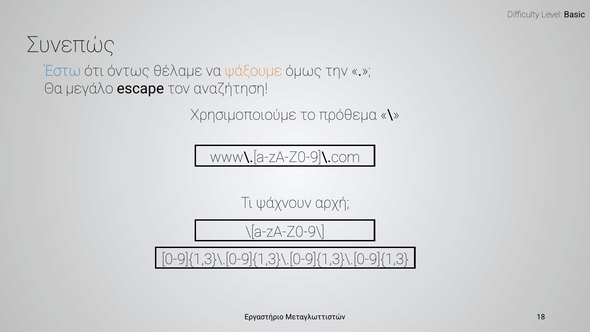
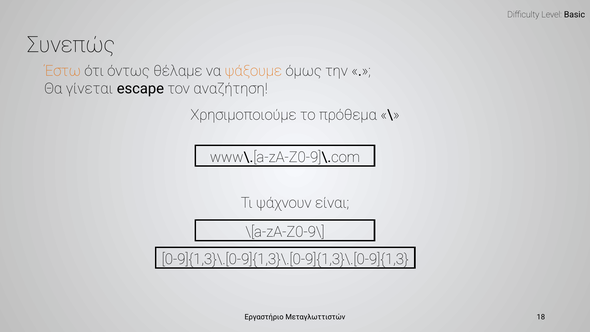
Έστω colour: blue -> orange
μεγάλο: μεγάλο -> γίνεται
αρχή: αρχή -> είναι
